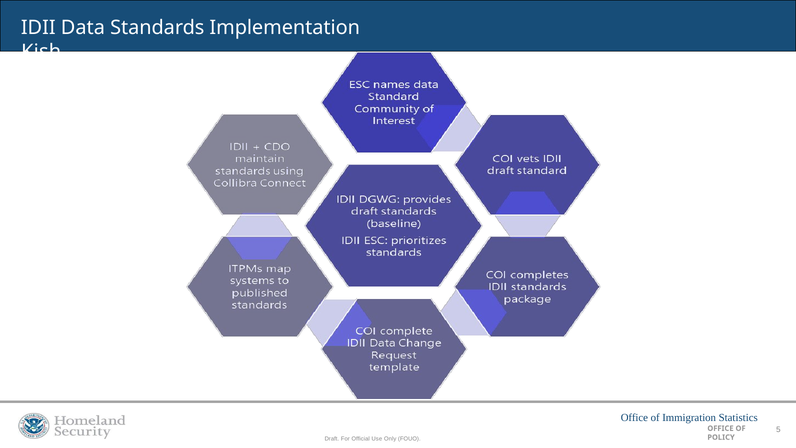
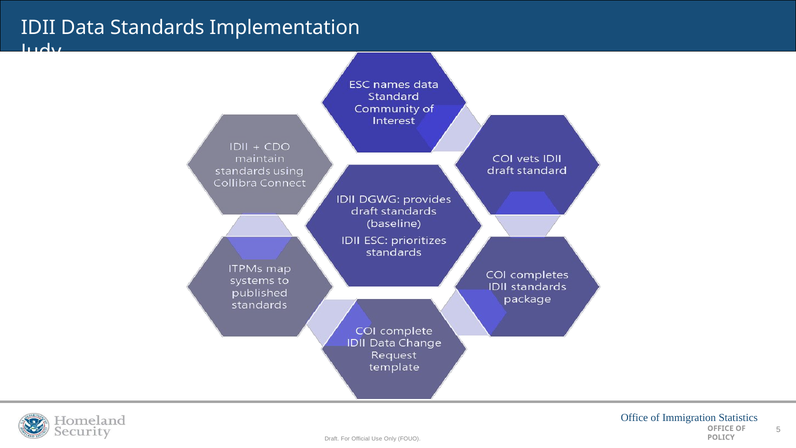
Kish: Kish -> Judy
